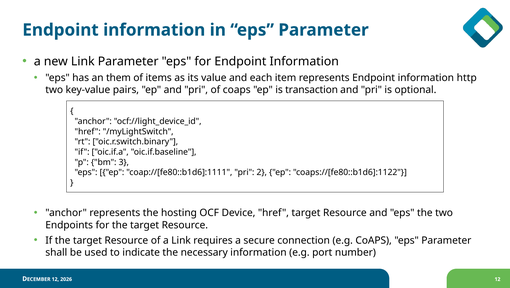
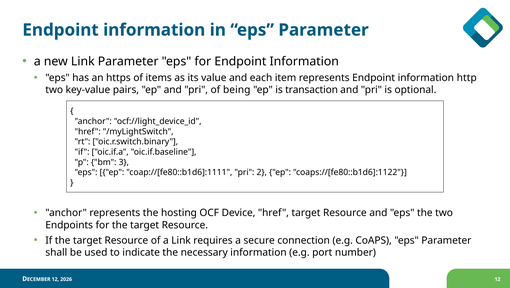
them: them -> https
of coaps: coaps -> being
